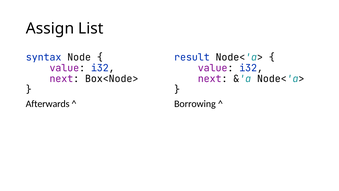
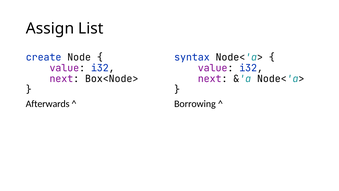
syntax: syntax -> create
result: result -> syntax
